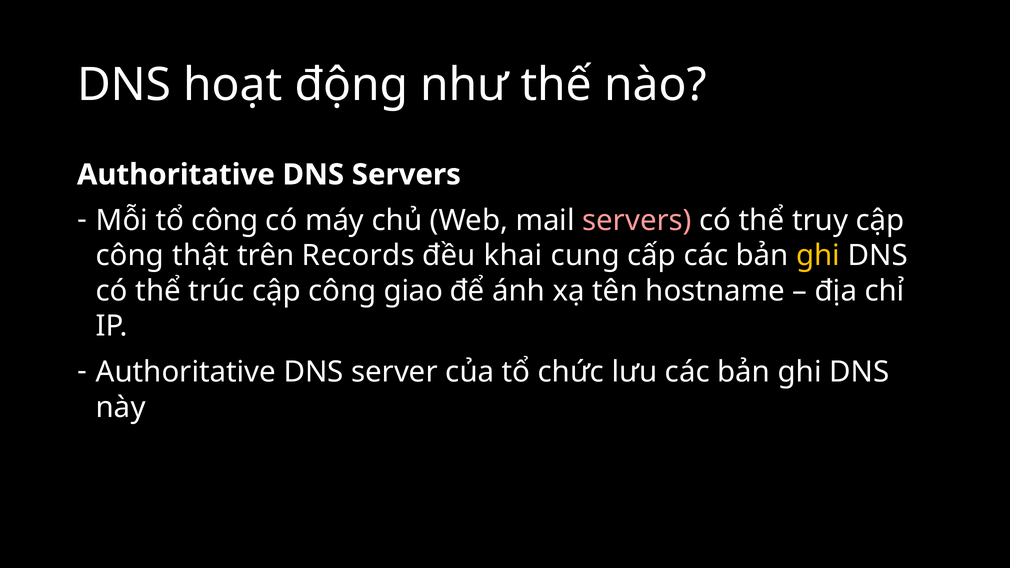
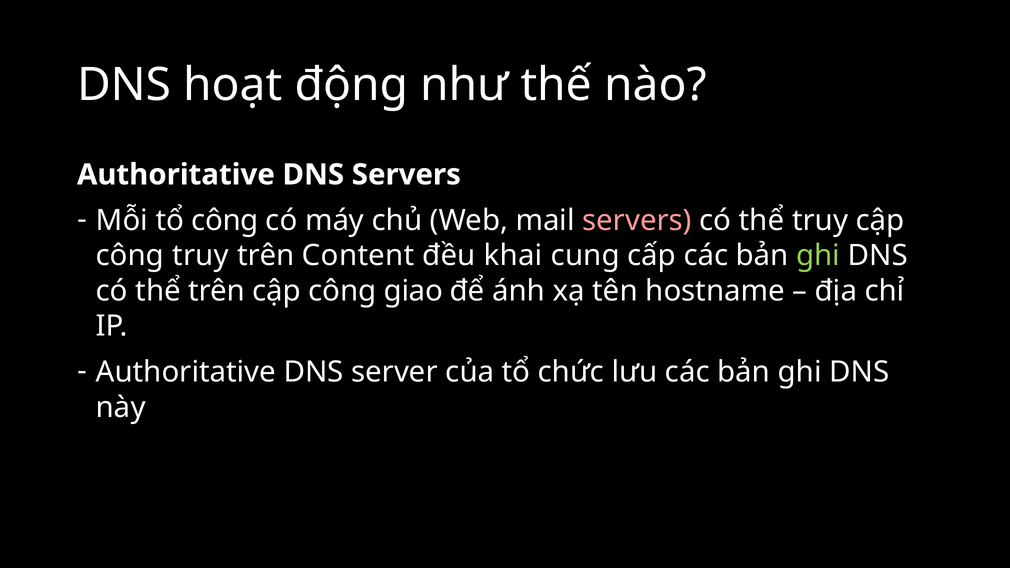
công thật: thật -> truy
Records: Records -> Content
ghi at (818, 256) colour: yellow -> light green
thể trúc: trúc -> trên
